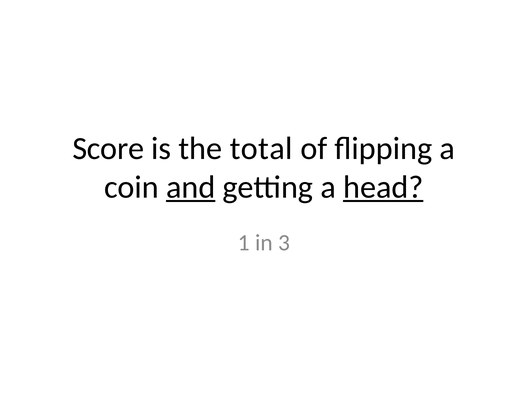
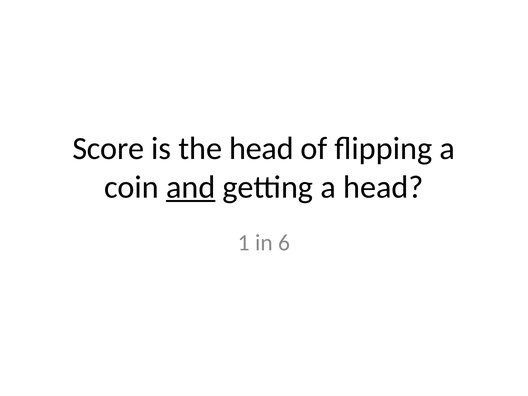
the total: total -> head
head at (383, 187) underline: present -> none
3: 3 -> 6
